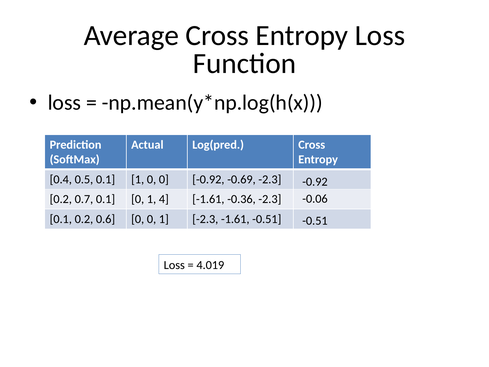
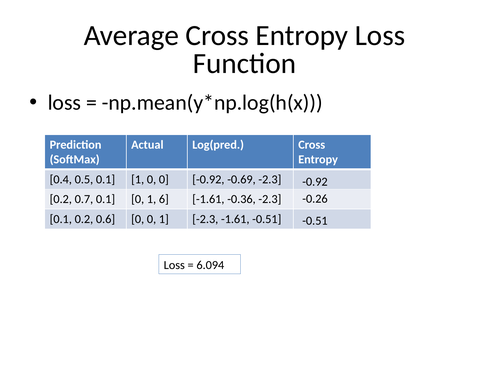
-0.06: -0.06 -> -0.26
4: 4 -> 6
4.019: 4.019 -> 6.094
